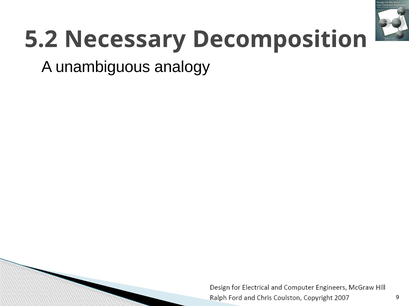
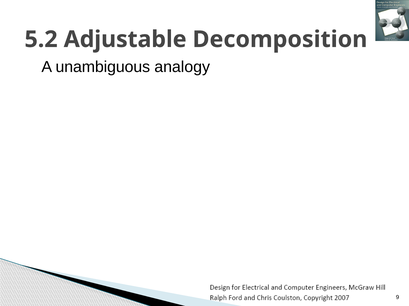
Necessary: Necessary -> Adjustable
